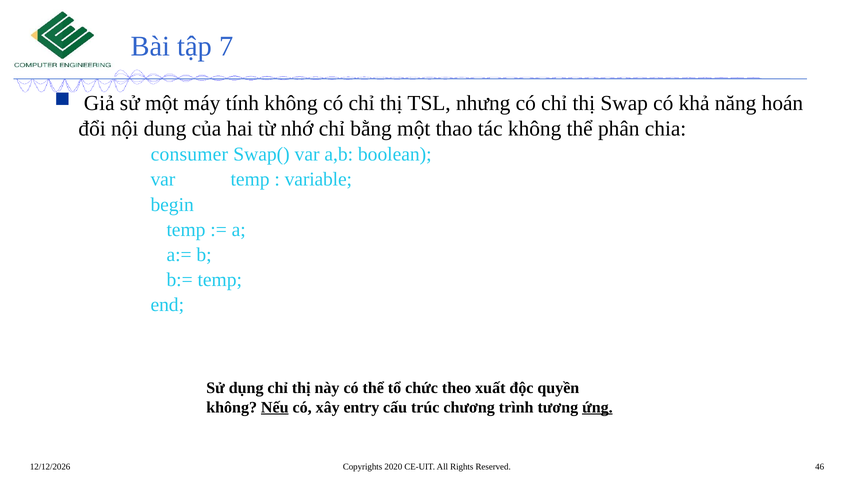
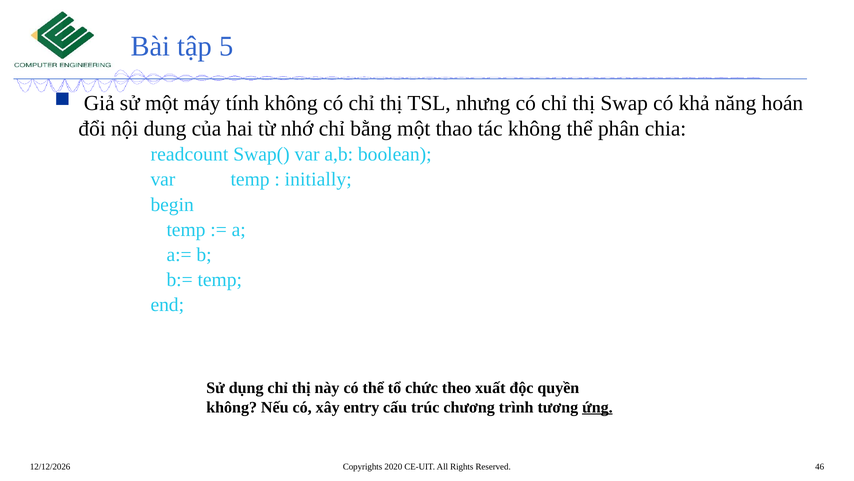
7: 7 -> 5
consumer: consumer -> readcount
variable: variable -> initially
Nếu underline: present -> none
